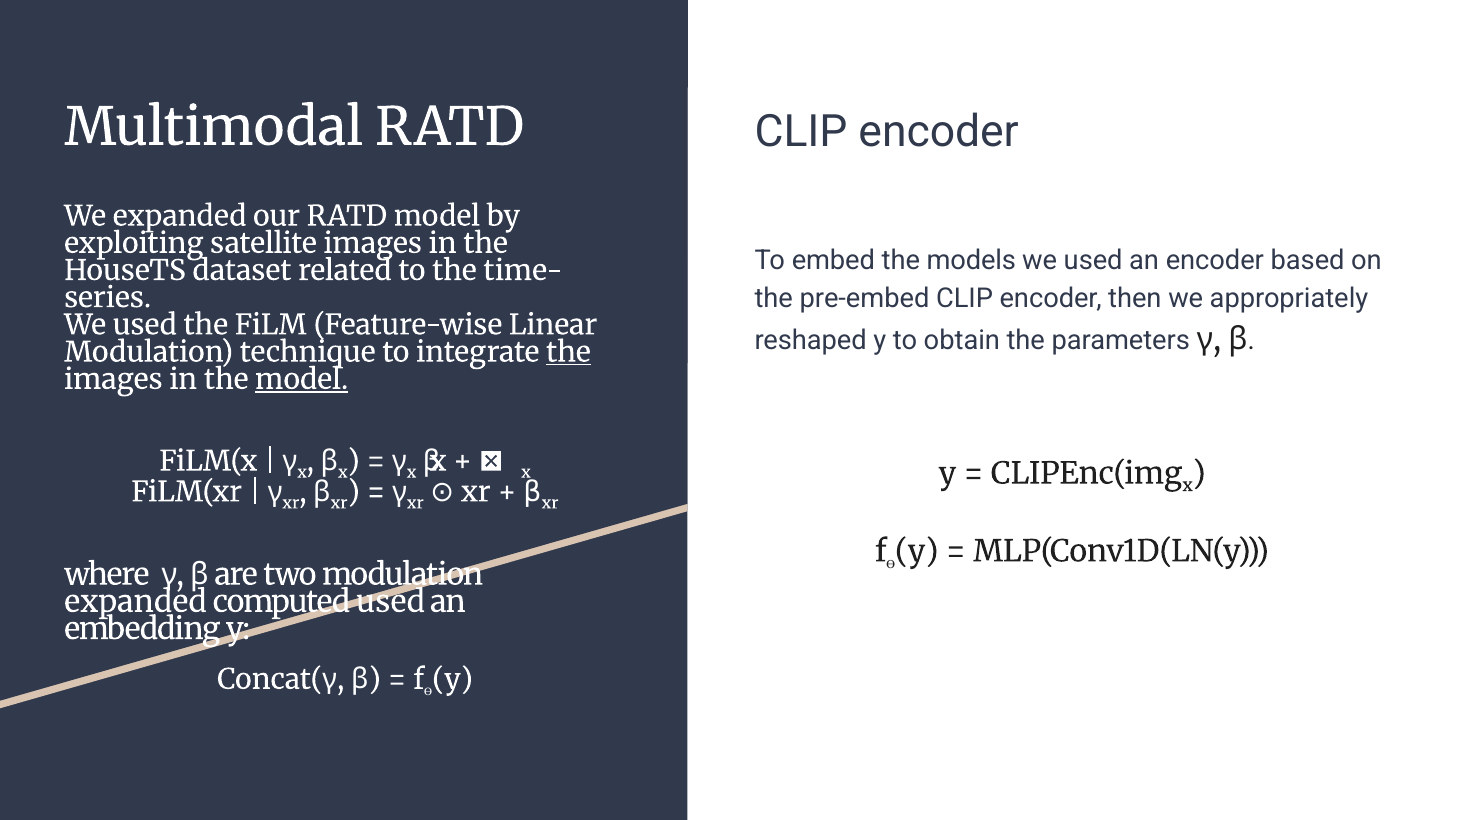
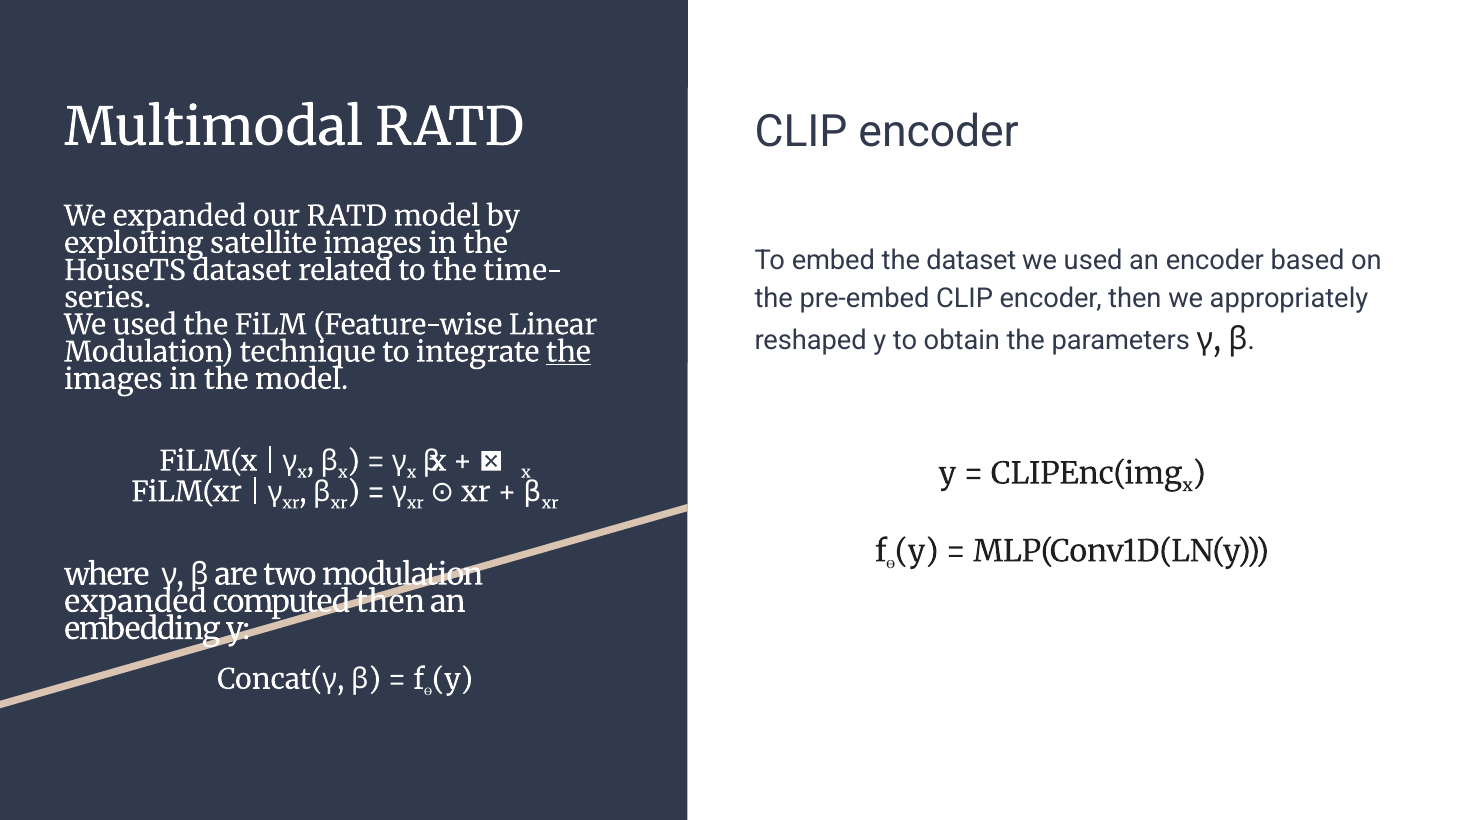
the models: models -> dataset
model at (302, 379) underline: present -> none
computed used: used -> then
